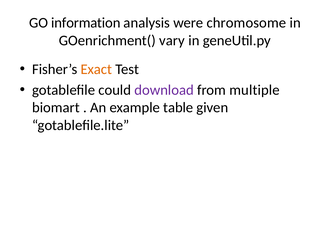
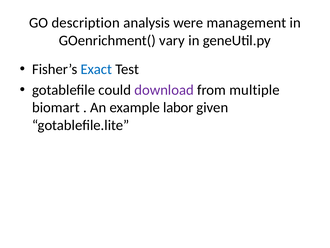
information: information -> description
chromosome: chromosome -> management
Exact colour: orange -> blue
table: table -> labor
